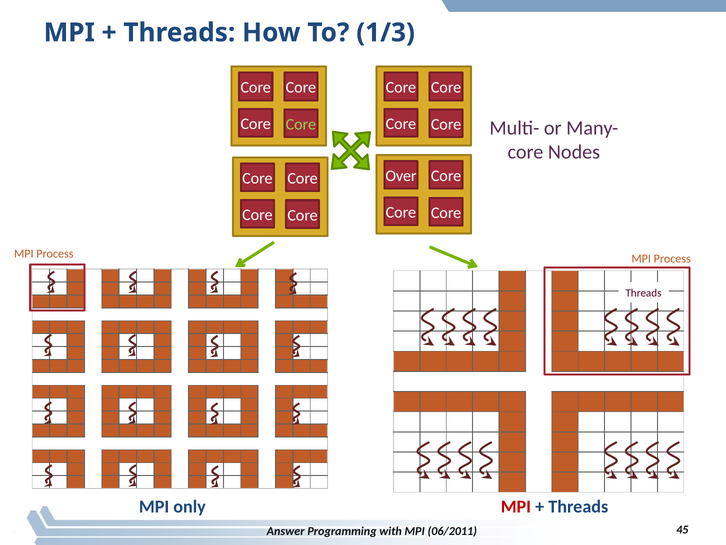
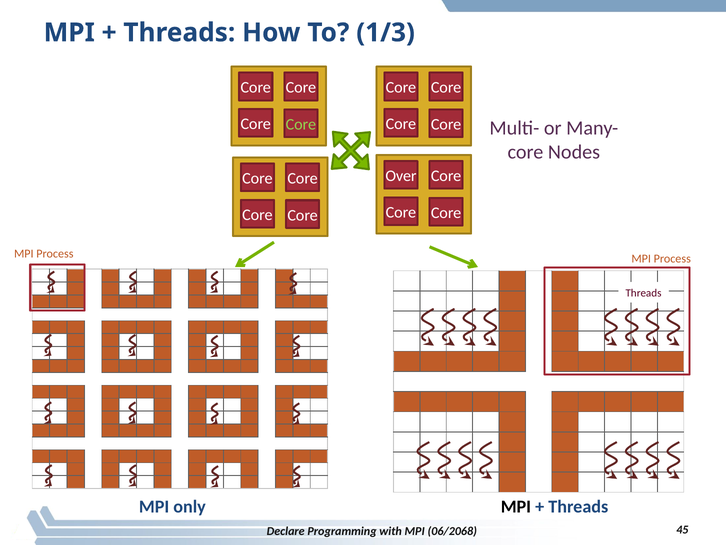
MPI at (516, 506) colour: red -> black
Answer: Answer -> Declare
06/2011: 06/2011 -> 06/2068
